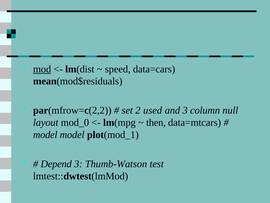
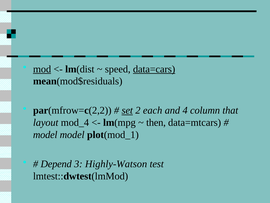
data=cars underline: none -> present
set underline: none -> present
used: used -> each
and 3: 3 -> 4
null: null -> that
mod_0: mod_0 -> mod_4
Thumb-Watson: Thumb-Watson -> Highly-Watson
